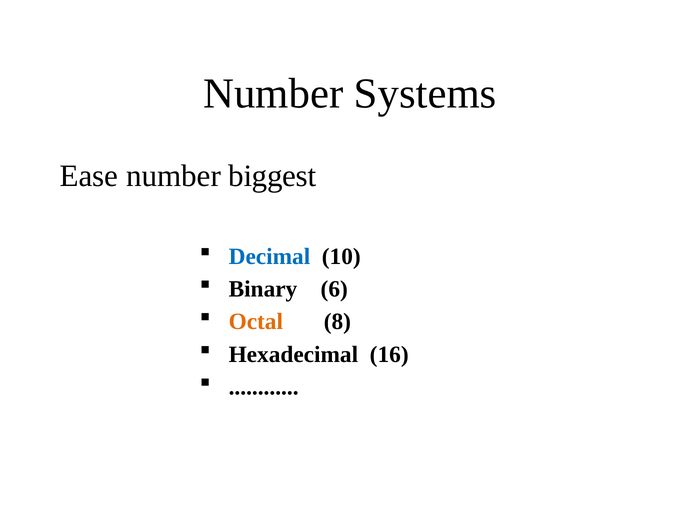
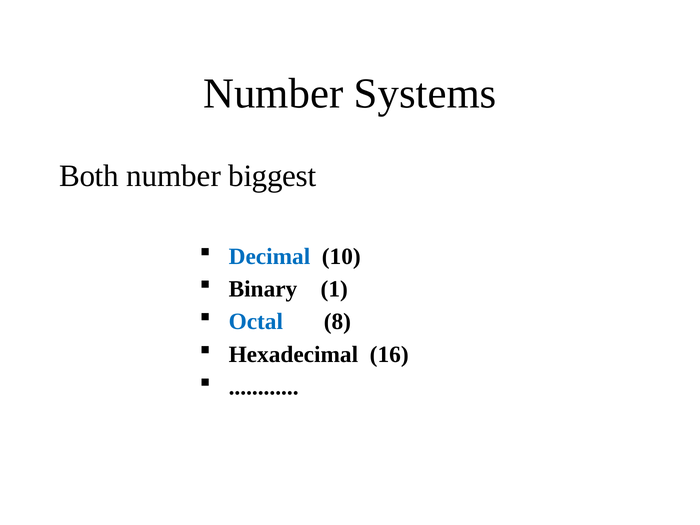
Ease: Ease -> Both
6: 6 -> 1
Octal colour: orange -> blue
